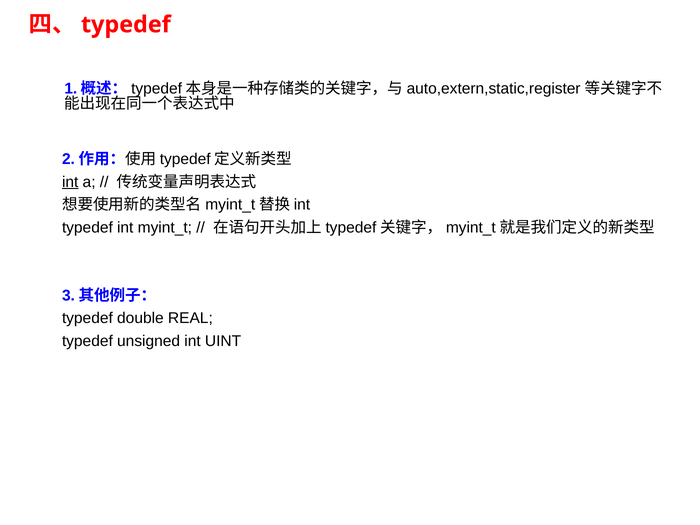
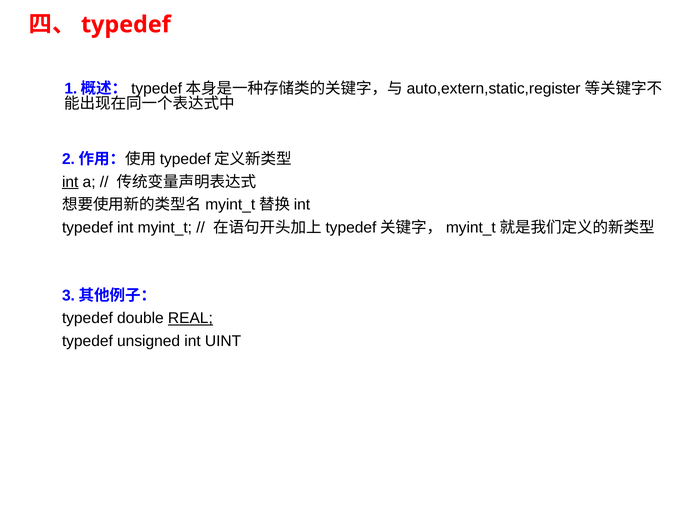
REAL underline: none -> present
